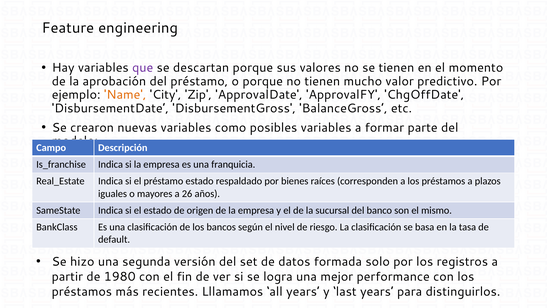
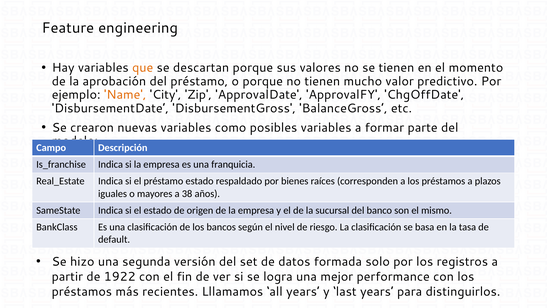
que colour: purple -> orange
26: 26 -> 38
1980: 1980 -> 1922
